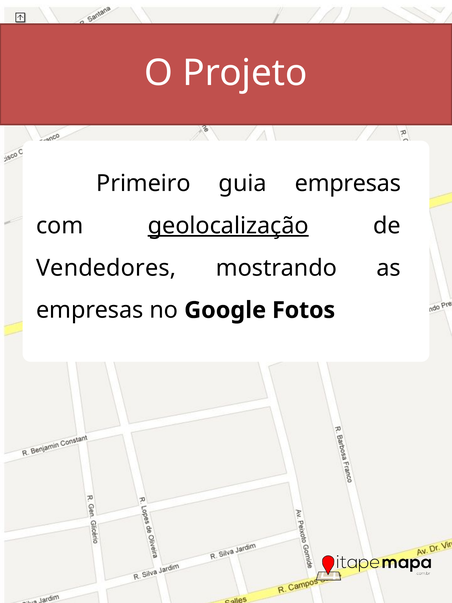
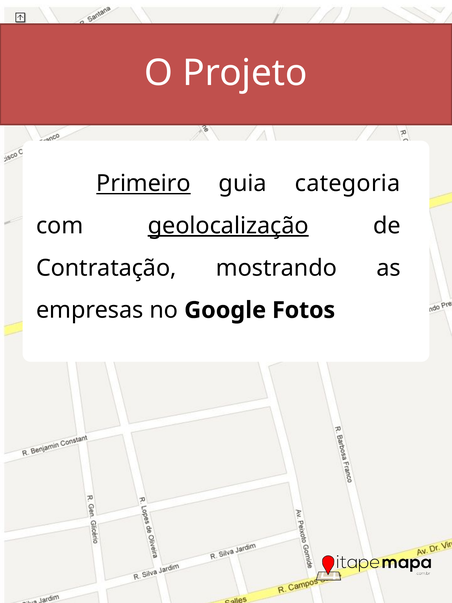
Primeiro underline: none -> present
guia empresas: empresas -> categoria
Vendedores: Vendedores -> Contratação
